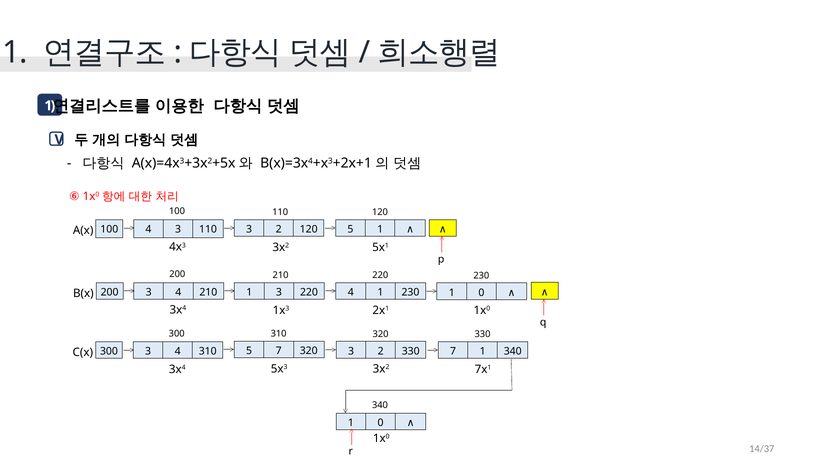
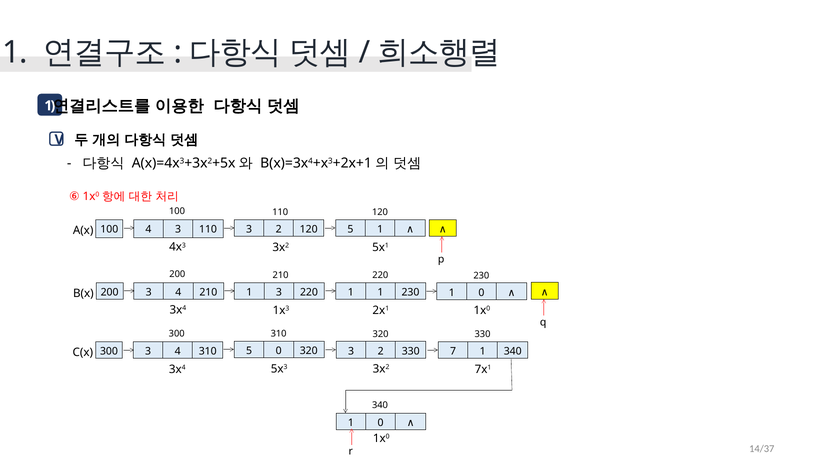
220 4: 4 -> 1
5 7: 7 -> 0
